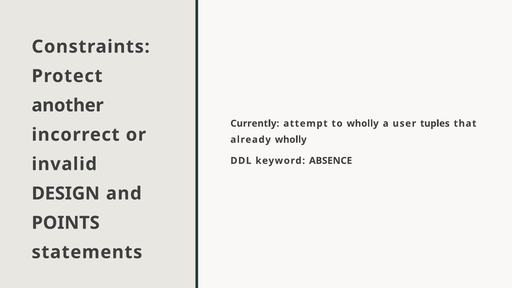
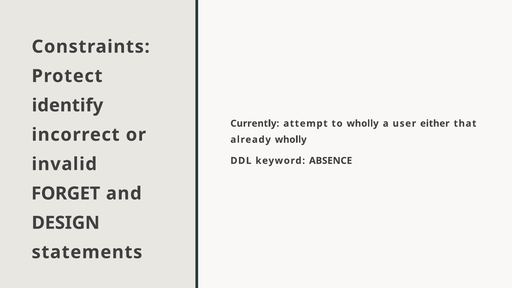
another: another -> identify
tuples: tuples -> either
DESIGN: DESIGN -> FORGET
POINTS: POINTS -> DESIGN
